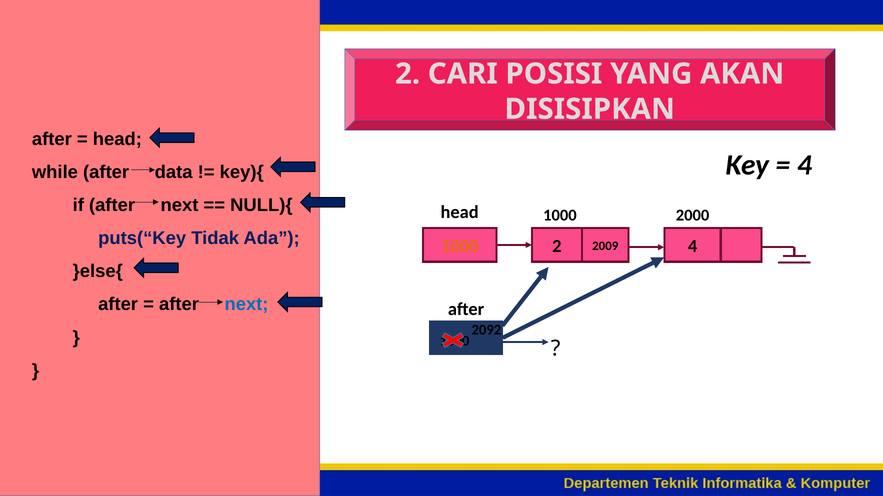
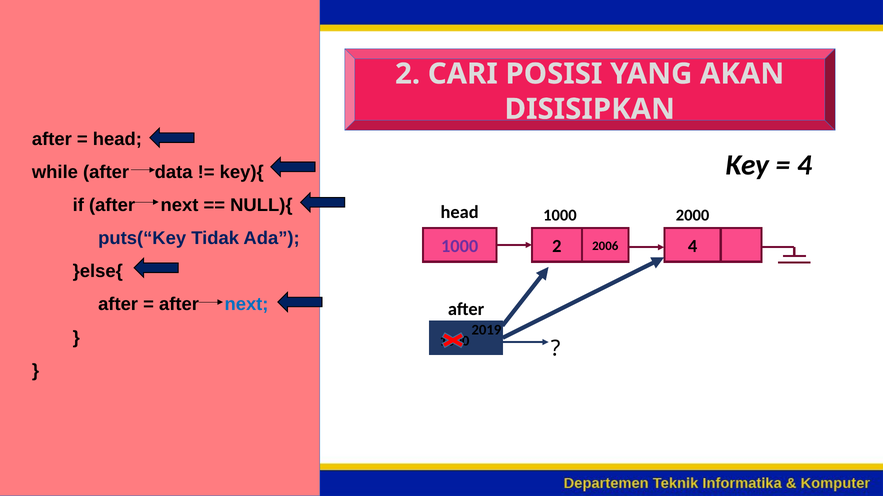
1000 at (460, 247) colour: orange -> purple
2009: 2009 -> 2006
2092: 2092 -> 2019
